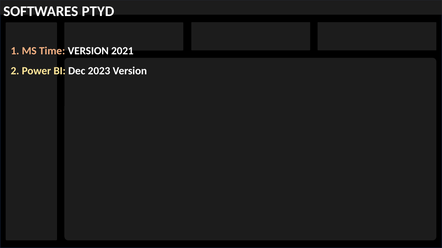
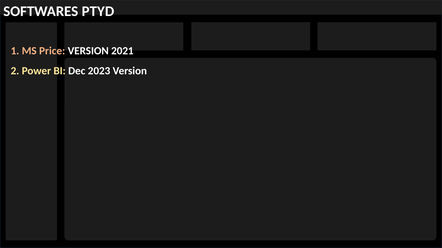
Time: Time -> Price
